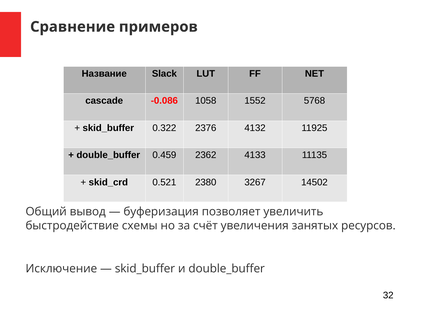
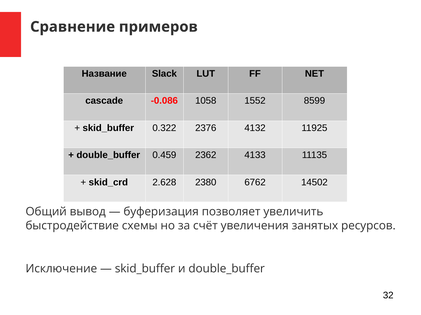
5768: 5768 -> 8599
0.521: 0.521 -> 2.628
3267: 3267 -> 6762
